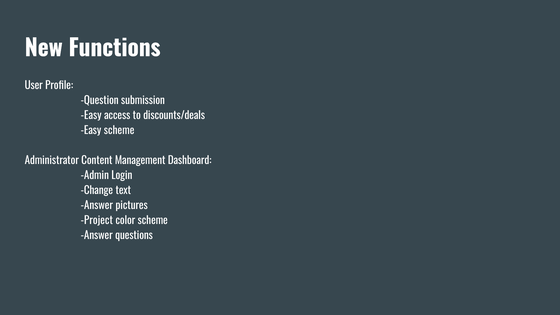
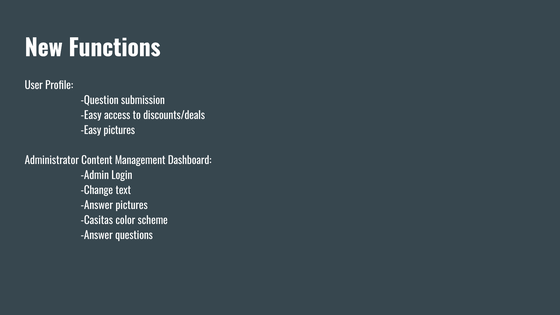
Easy scheme: scheme -> pictures
Project: Project -> Casitas
